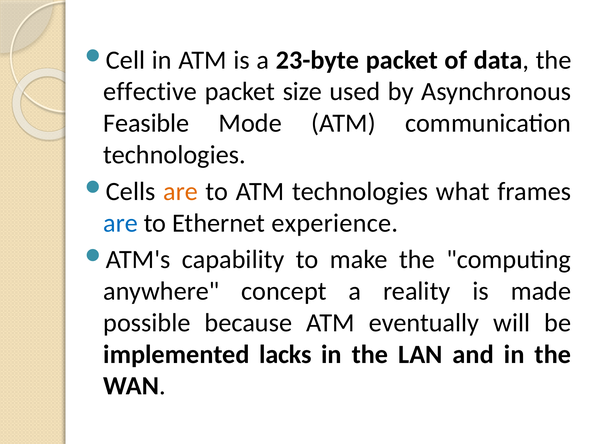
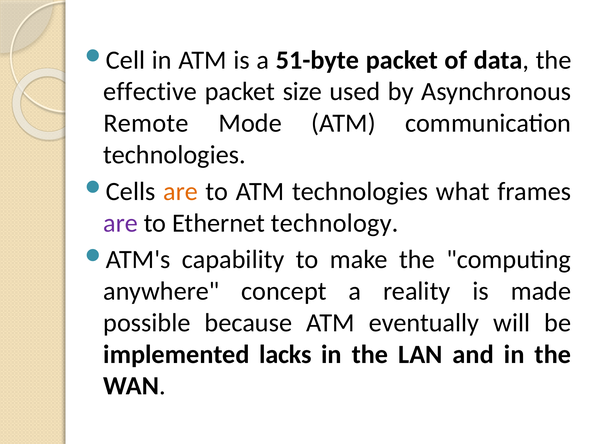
23-byte: 23-byte -> 51-byte
Feasible: Feasible -> Remote
are at (121, 223) colour: blue -> purple
experience: experience -> technology
